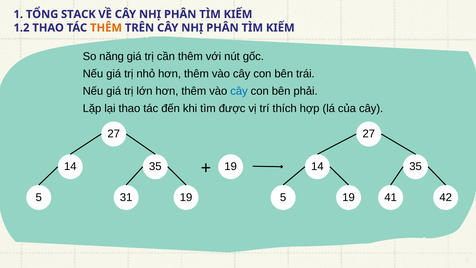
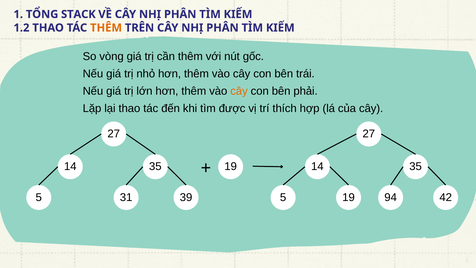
năng: năng -> vòng
cây at (239, 91) colour: blue -> orange
31 19: 19 -> 39
41: 41 -> 94
